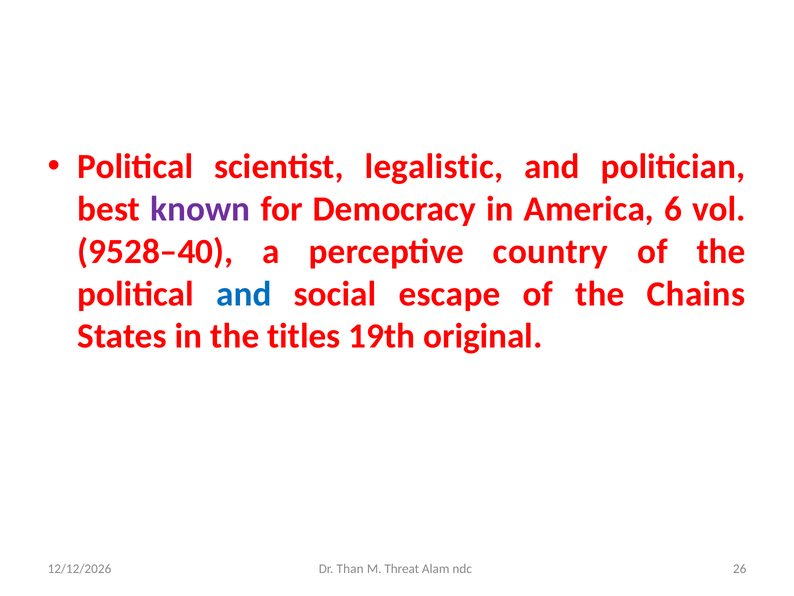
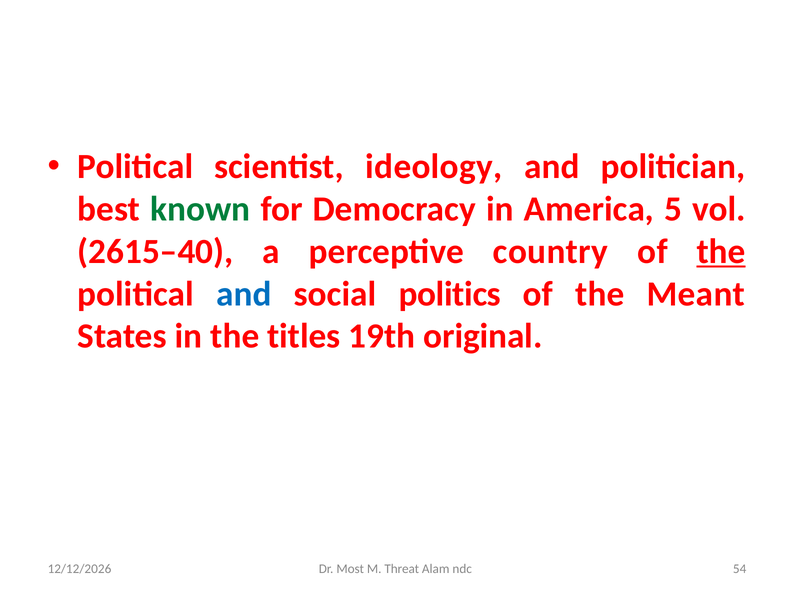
legalistic: legalistic -> ideology
known colour: purple -> green
6: 6 -> 5
9528–40: 9528–40 -> 2615–40
the at (721, 251) underline: none -> present
escape: escape -> politics
Chains: Chains -> Meant
Than: Than -> Most
26: 26 -> 54
